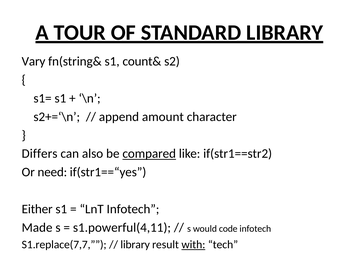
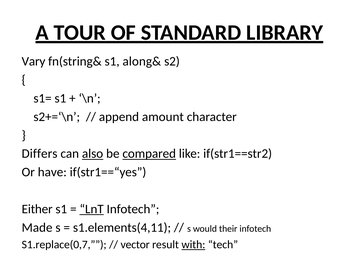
count&: count& -> along&
also underline: none -> present
need: need -> have
LnT underline: none -> present
s1.powerful(4,11: s1.powerful(4,11 -> s1.elements(4,11
code: code -> their
S1.replace(7,7: S1.replace(7,7 -> S1.replace(0,7
library at (135, 244): library -> vector
